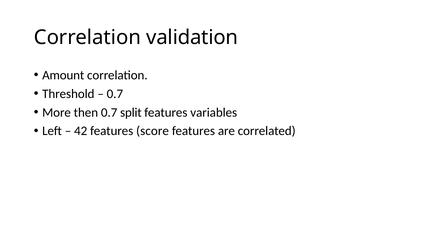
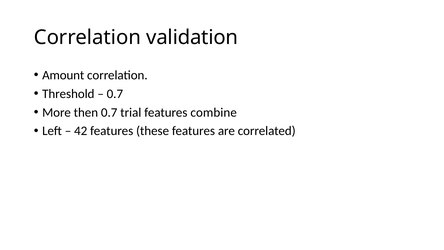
split: split -> trial
variables: variables -> combine
score: score -> these
